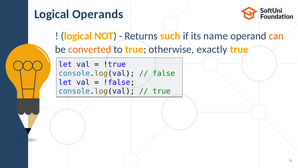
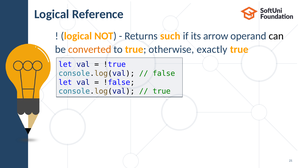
Operands: Operands -> Reference
name: name -> arrow
can colour: orange -> black
